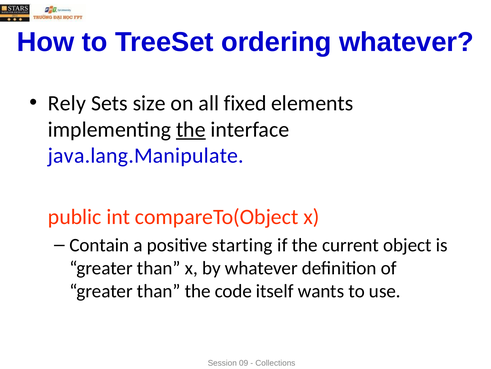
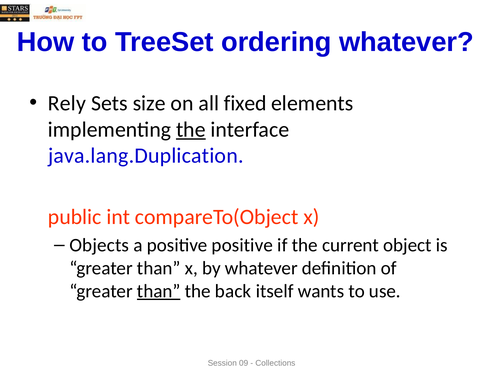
java.lang.Manipulate: java.lang.Manipulate -> java.lang.Duplication
Contain: Contain -> Objects
positive starting: starting -> positive
than at (159, 291) underline: none -> present
code: code -> back
